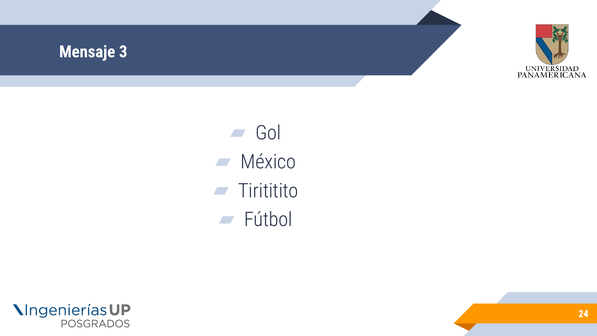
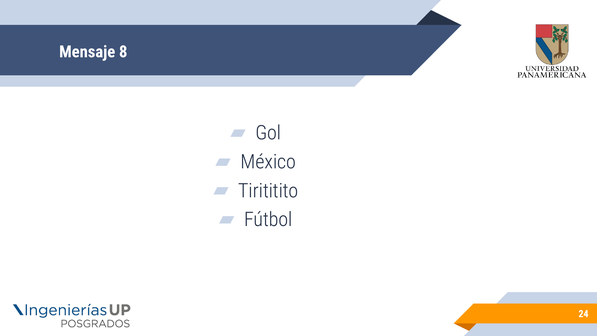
3: 3 -> 8
